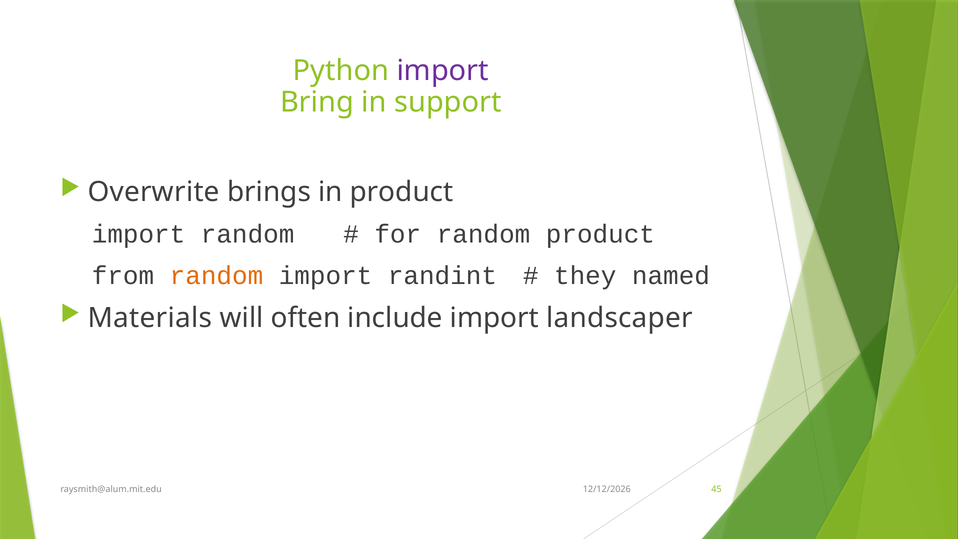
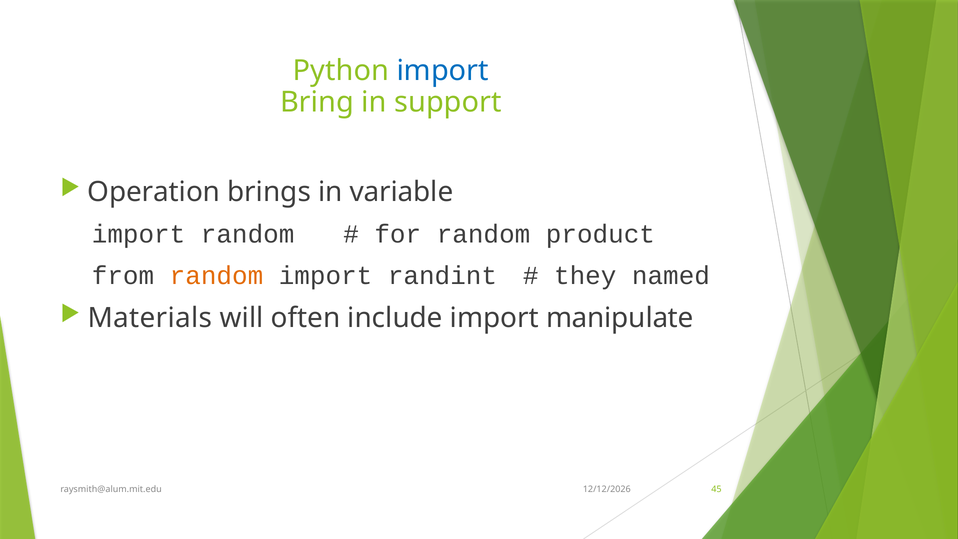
import at (443, 71) colour: purple -> blue
Overwrite: Overwrite -> Operation
in product: product -> variable
landscaper: landscaper -> manipulate
